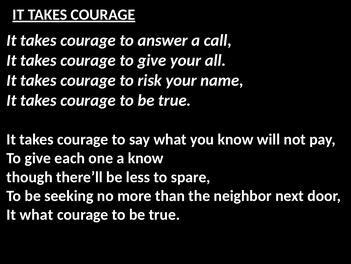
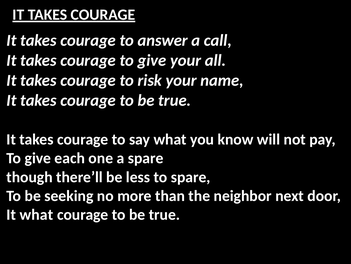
a know: know -> spare
